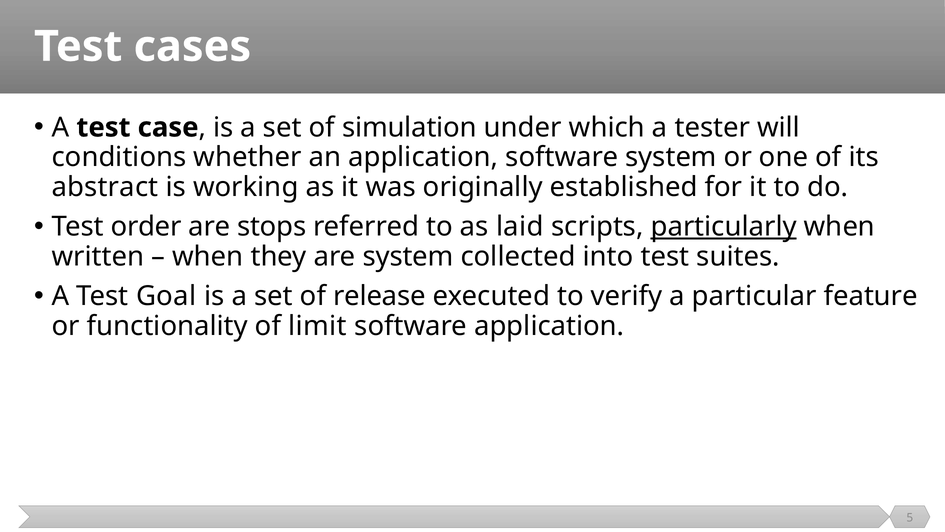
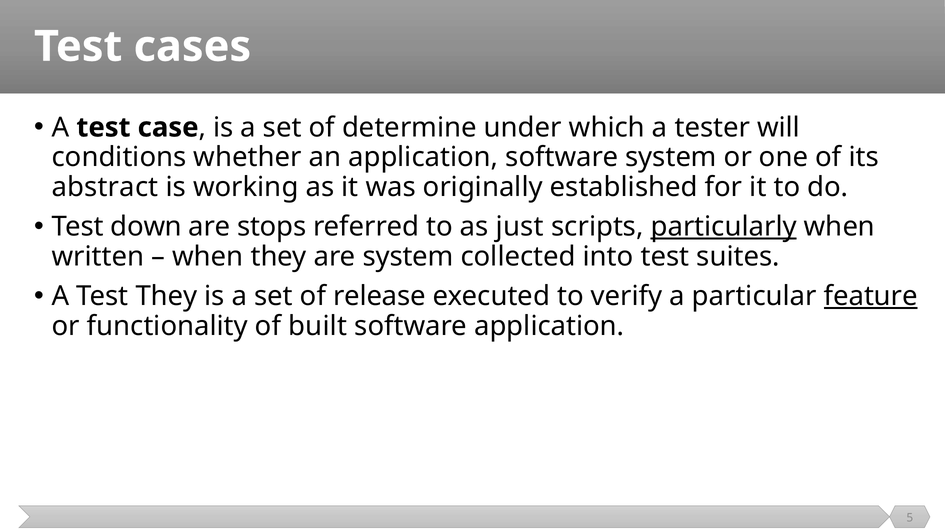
simulation: simulation -> determine
order: order -> down
laid: laid -> just
Test Goal: Goal -> They
feature underline: none -> present
limit: limit -> built
